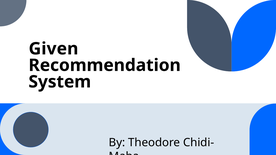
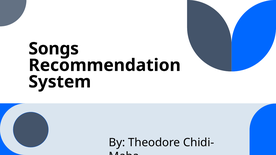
Given: Given -> Songs
